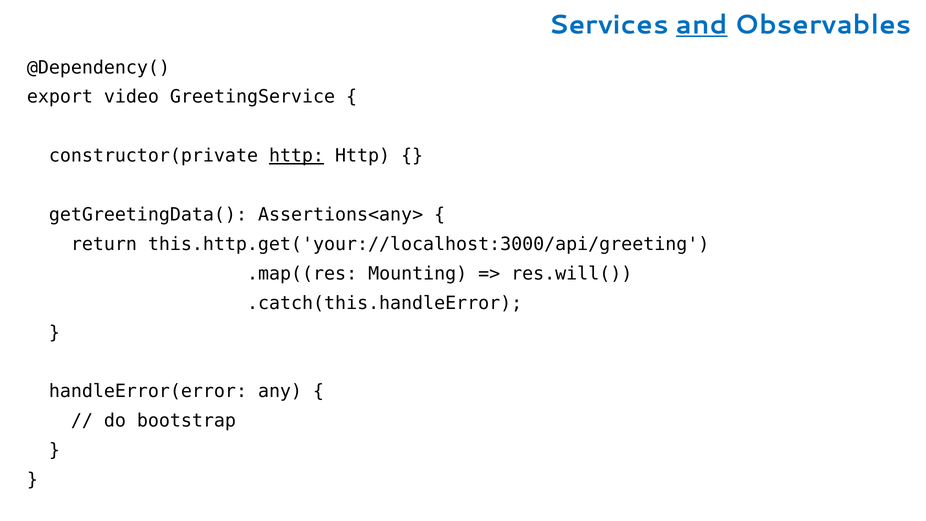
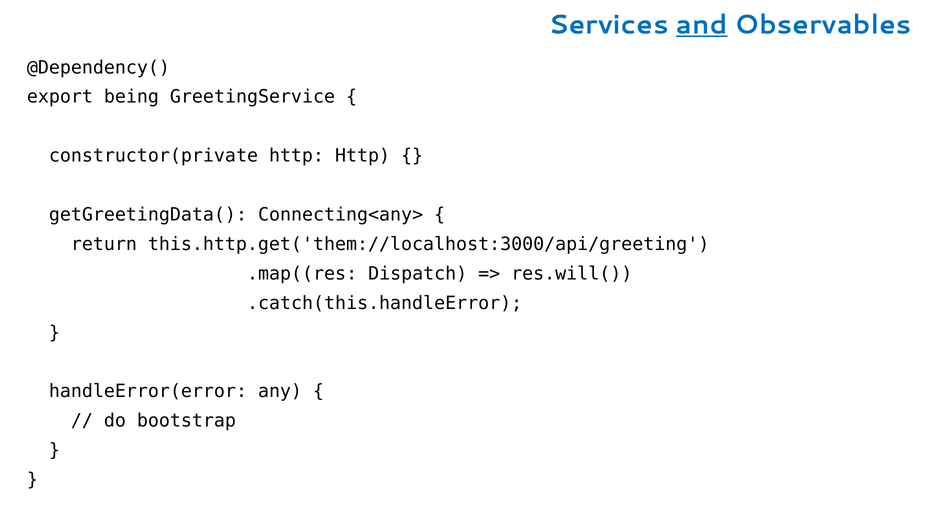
video: video -> being
http at (297, 156) underline: present -> none
Assertions<any>: Assertions<any> -> Connecting<any>
this.http.get('your://localhost:3000/api/greeting: this.http.get('your://localhost:3000/api/greeting -> this.http.get('them://localhost:3000/api/greeting
Mounting: Mounting -> Dispatch
